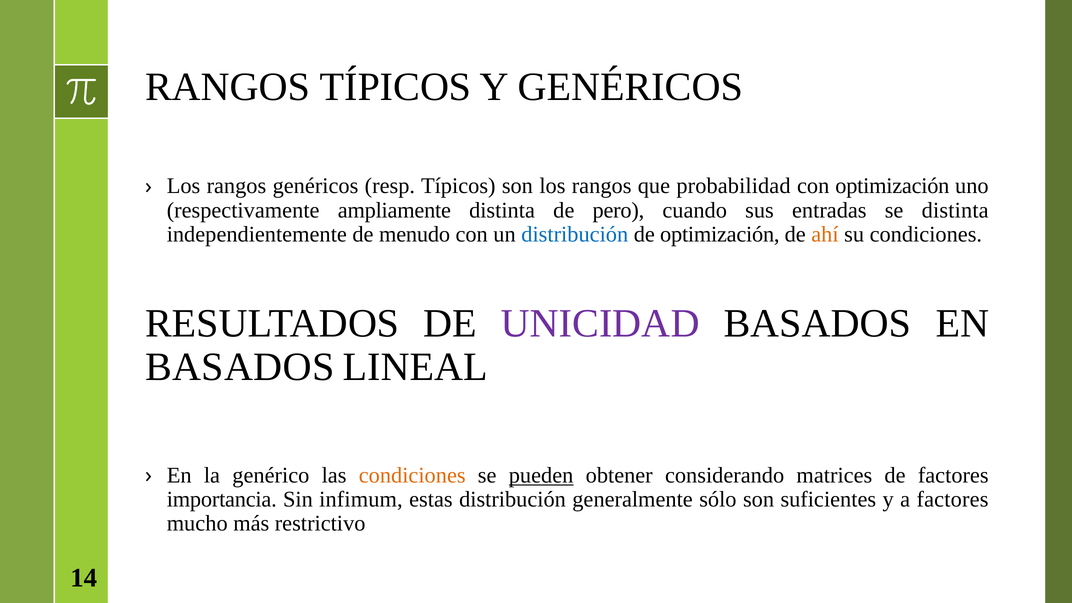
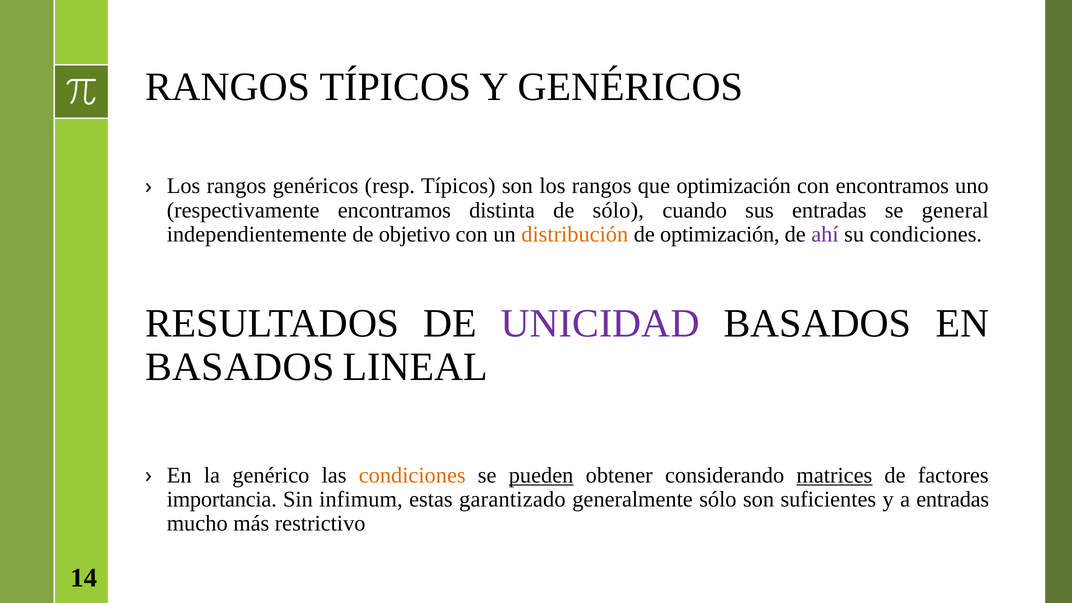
que probabilidad: probabilidad -> optimización
con optimización: optimización -> encontramos
respectivamente ampliamente: ampliamente -> encontramos
de pero: pero -> sólo
se distinta: distinta -> general
menudo: menudo -> objetivo
distribución at (575, 234) colour: blue -> orange
ahí colour: orange -> purple
matrices underline: none -> present
estas distribución: distribución -> garantizado
a factores: factores -> entradas
